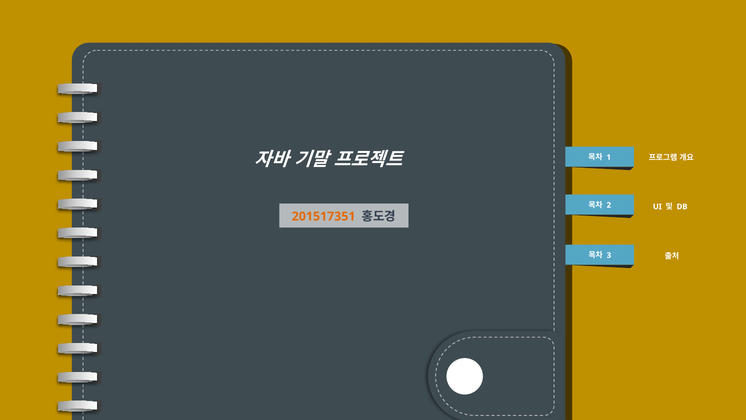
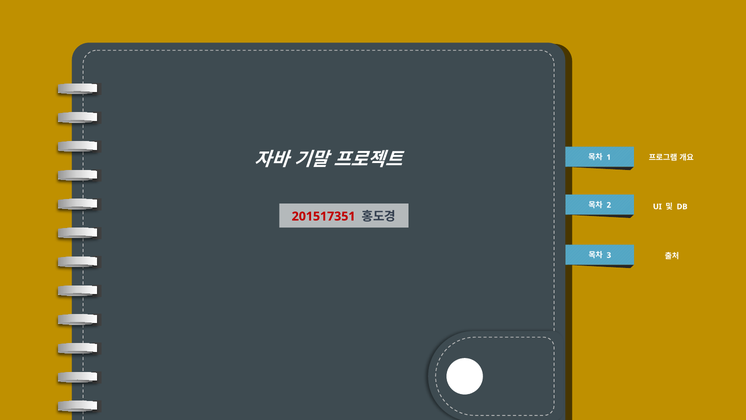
201517351 colour: orange -> red
